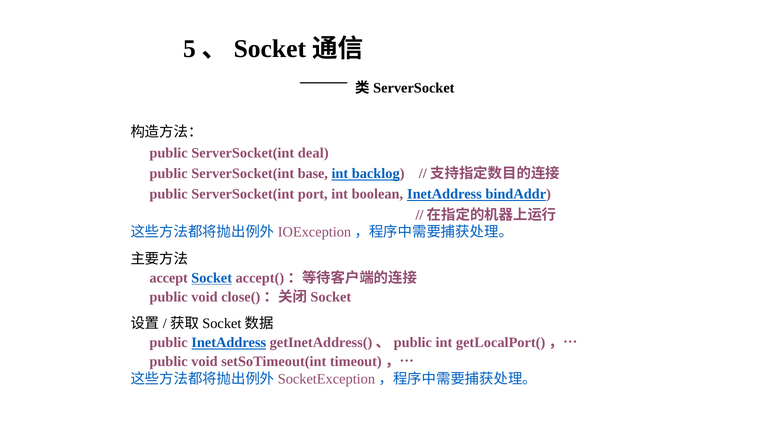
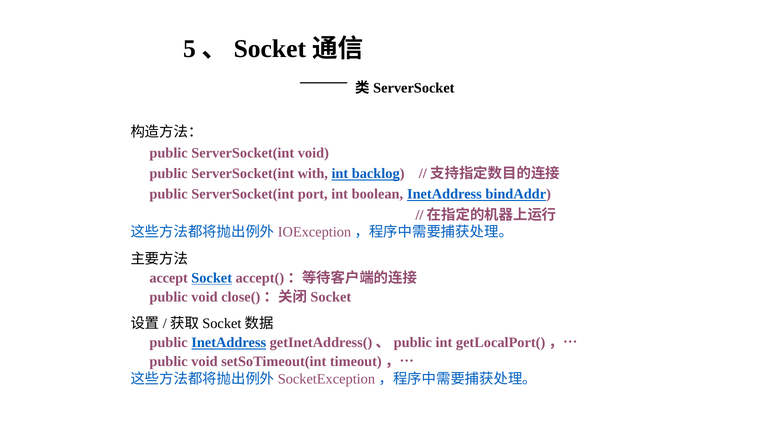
ServerSocket(int deal: deal -> void
base: base -> with
